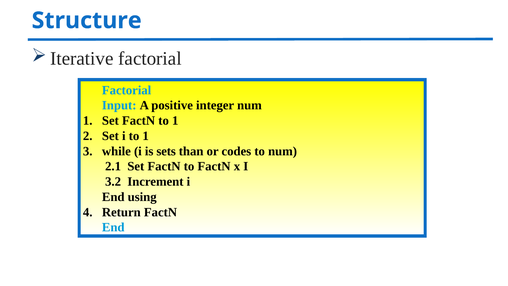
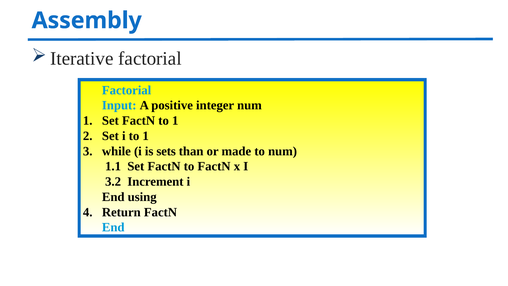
Structure: Structure -> Assembly
codes: codes -> made
2.1: 2.1 -> 1.1
